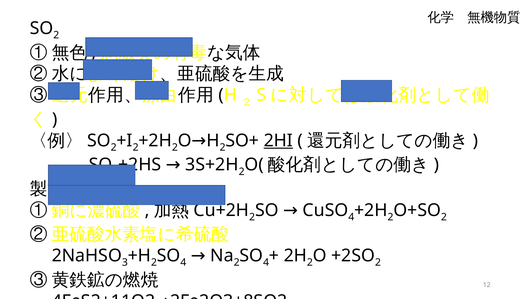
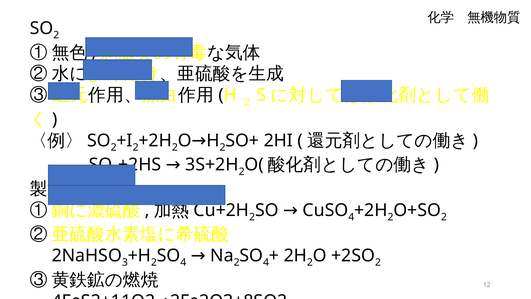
2HI underline: present -> none
